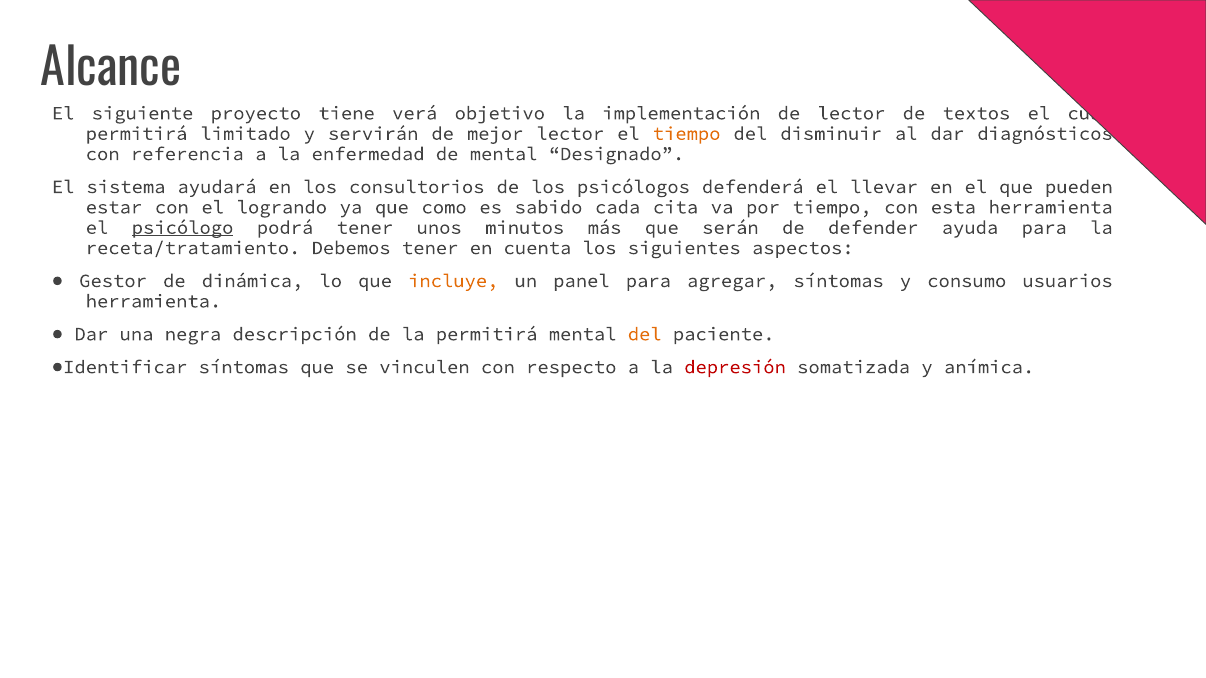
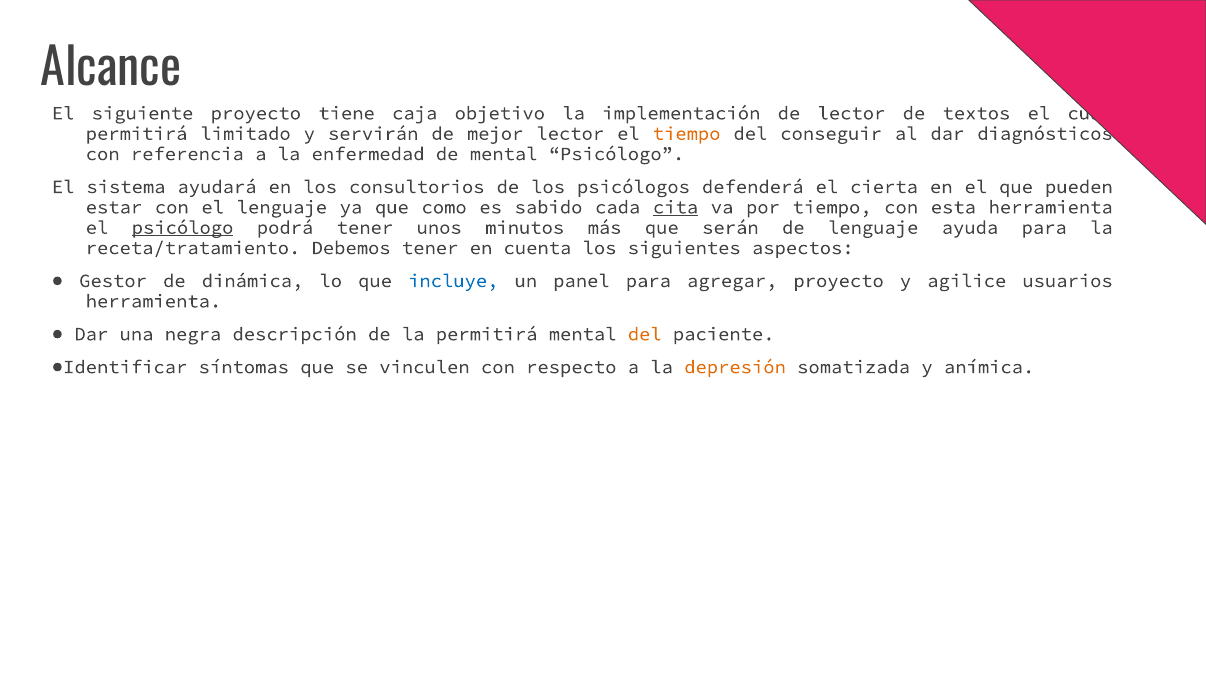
verá: verá -> caja
disminuir: disminuir -> conseguir
mental Designado: Designado -> Psicólogo
llevar: llevar -> cierta
el logrando: logrando -> lenguaje
cita underline: none -> present
de defender: defender -> lenguaje
incluye colour: orange -> blue
agregar síntomas: síntomas -> proyecto
consumo: consumo -> agilice
depresión colour: red -> orange
